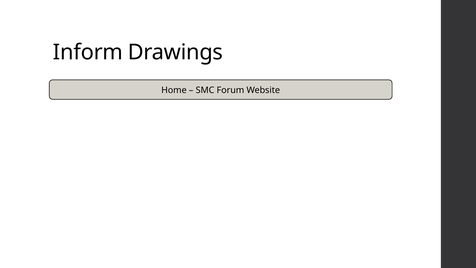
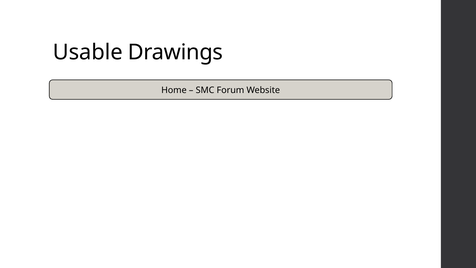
Inform: Inform -> Usable
